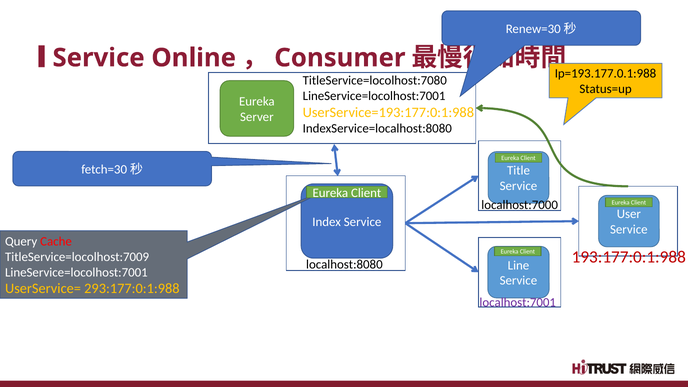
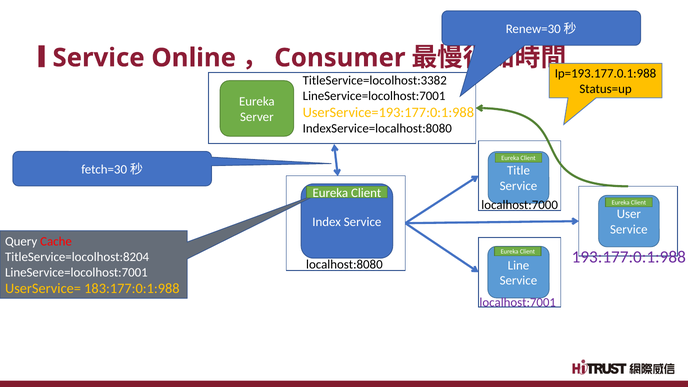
TitleService=locolhost:7080: TitleService=locolhost:7080 -> TitleService=locolhost:3382
193:177:0:1:988 colour: red -> purple
TitleService=locolhost:7009: TitleService=locolhost:7009 -> TitleService=locolhost:8204
293:177:0:1:988: 293:177:0:1:988 -> 183:177:0:1:988
